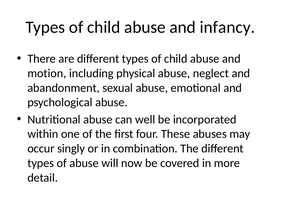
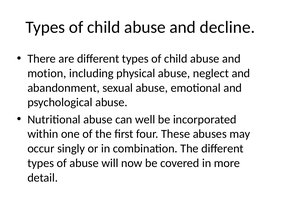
infancy: infancy -> decline
